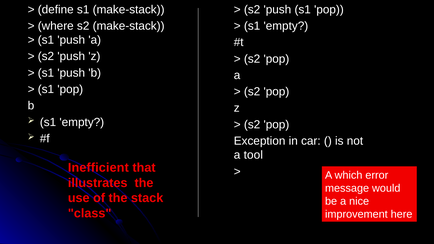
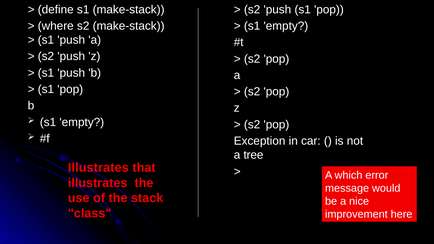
tool: tool -> tree
Inefficient at (98, 168): Inefficient -> Illustrates
